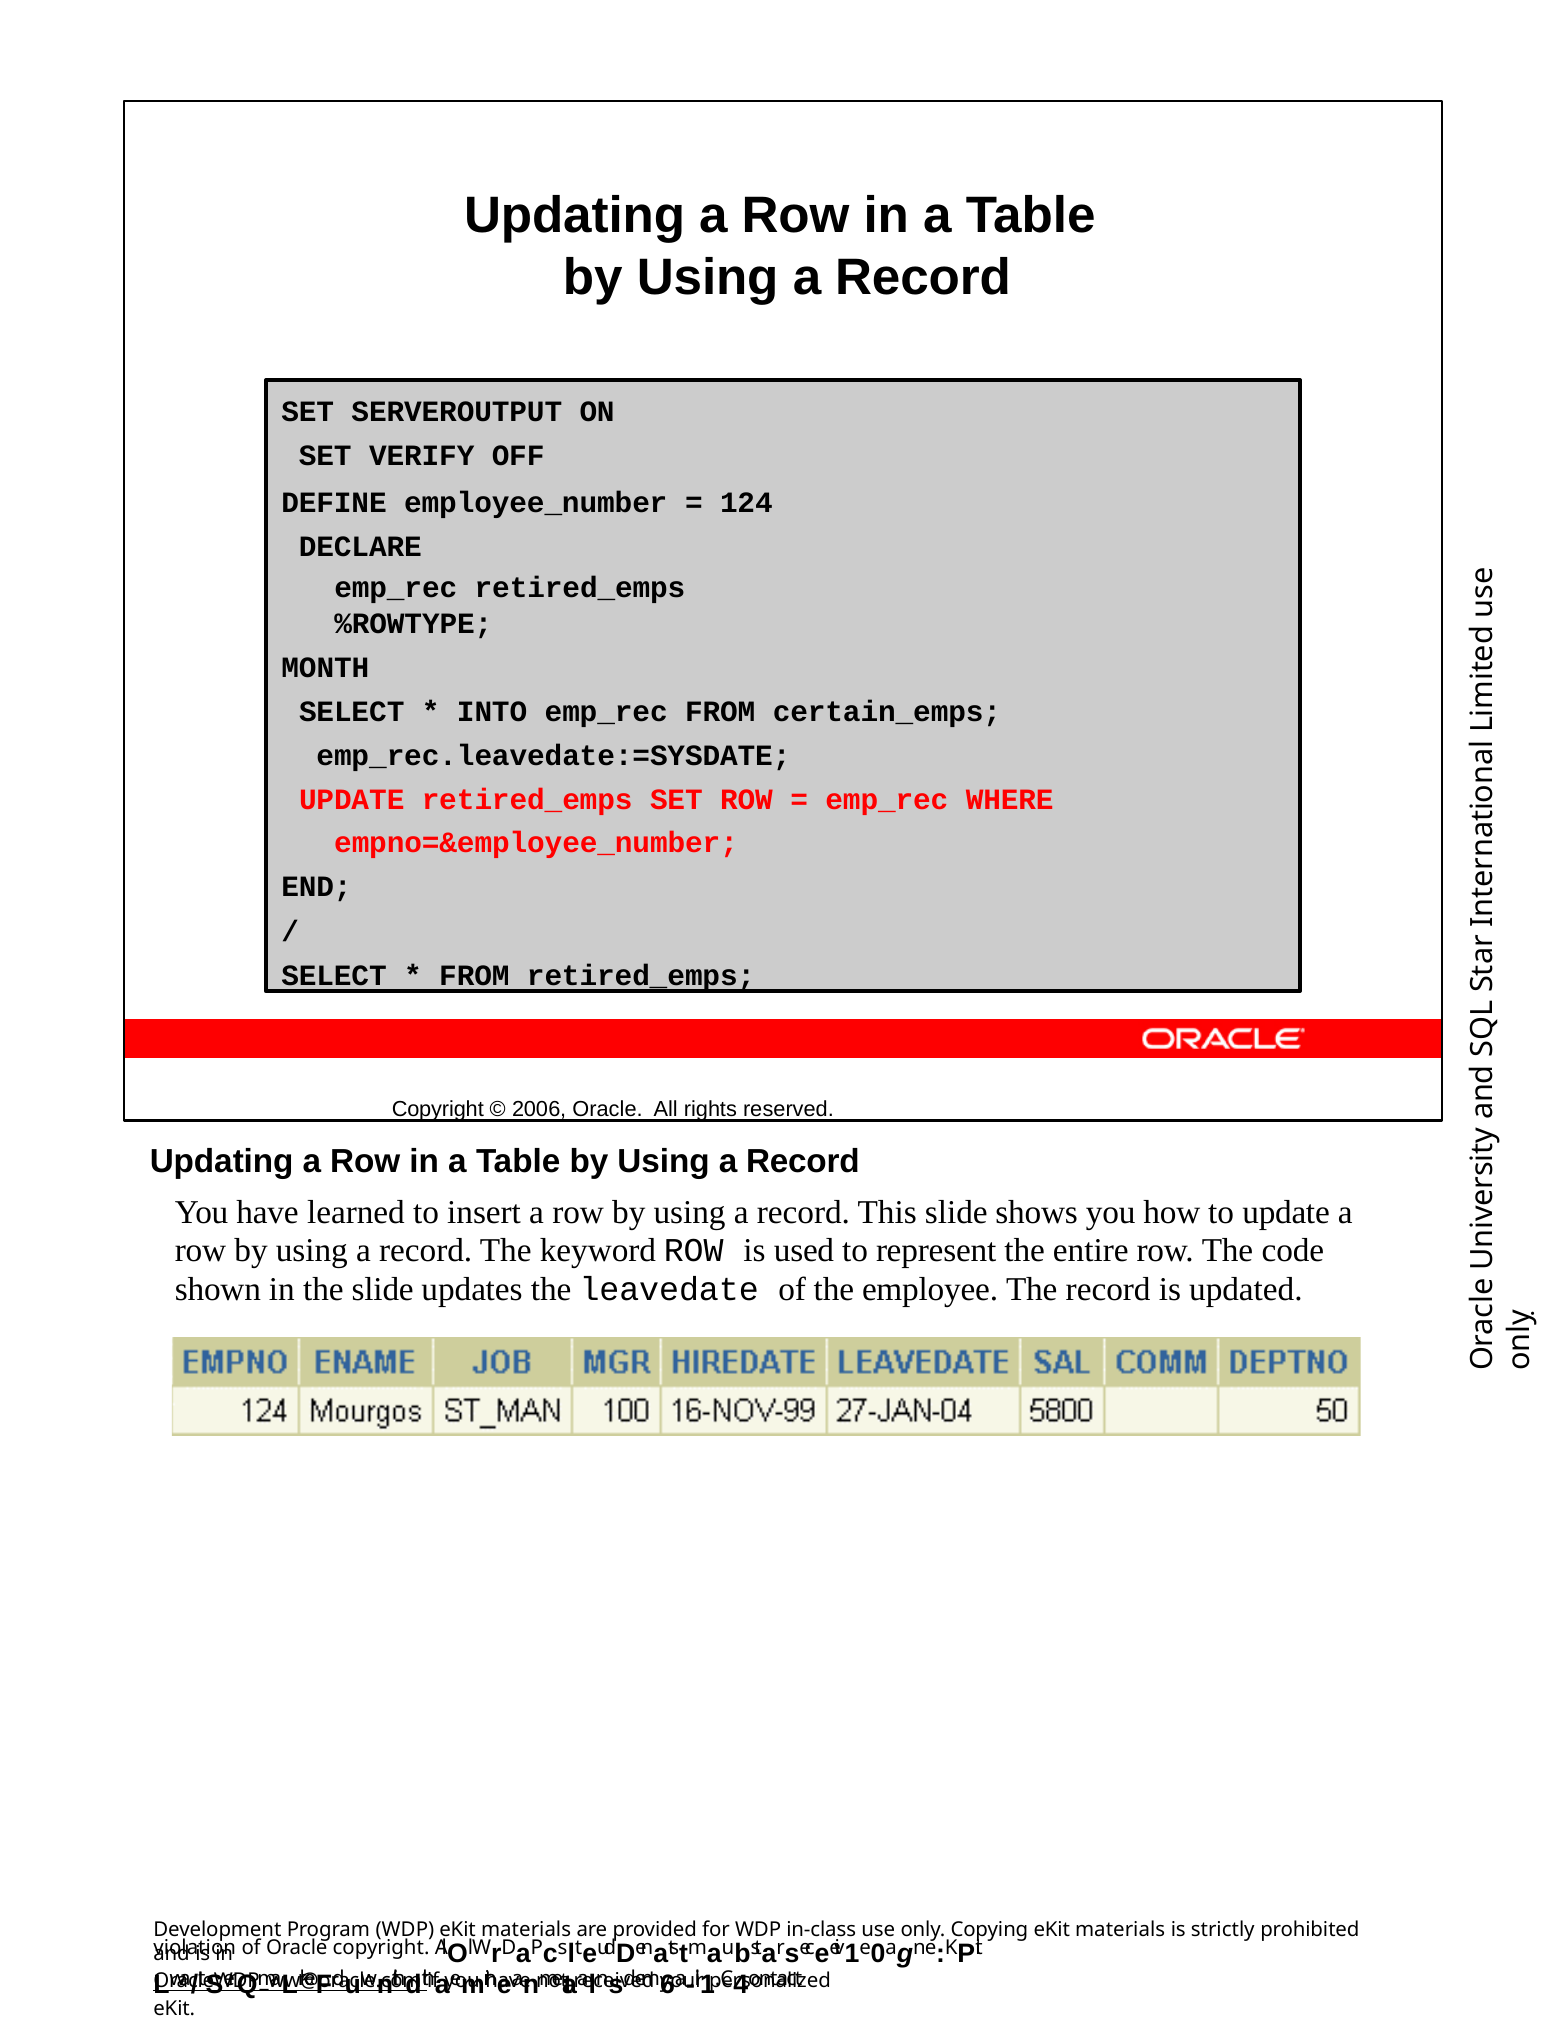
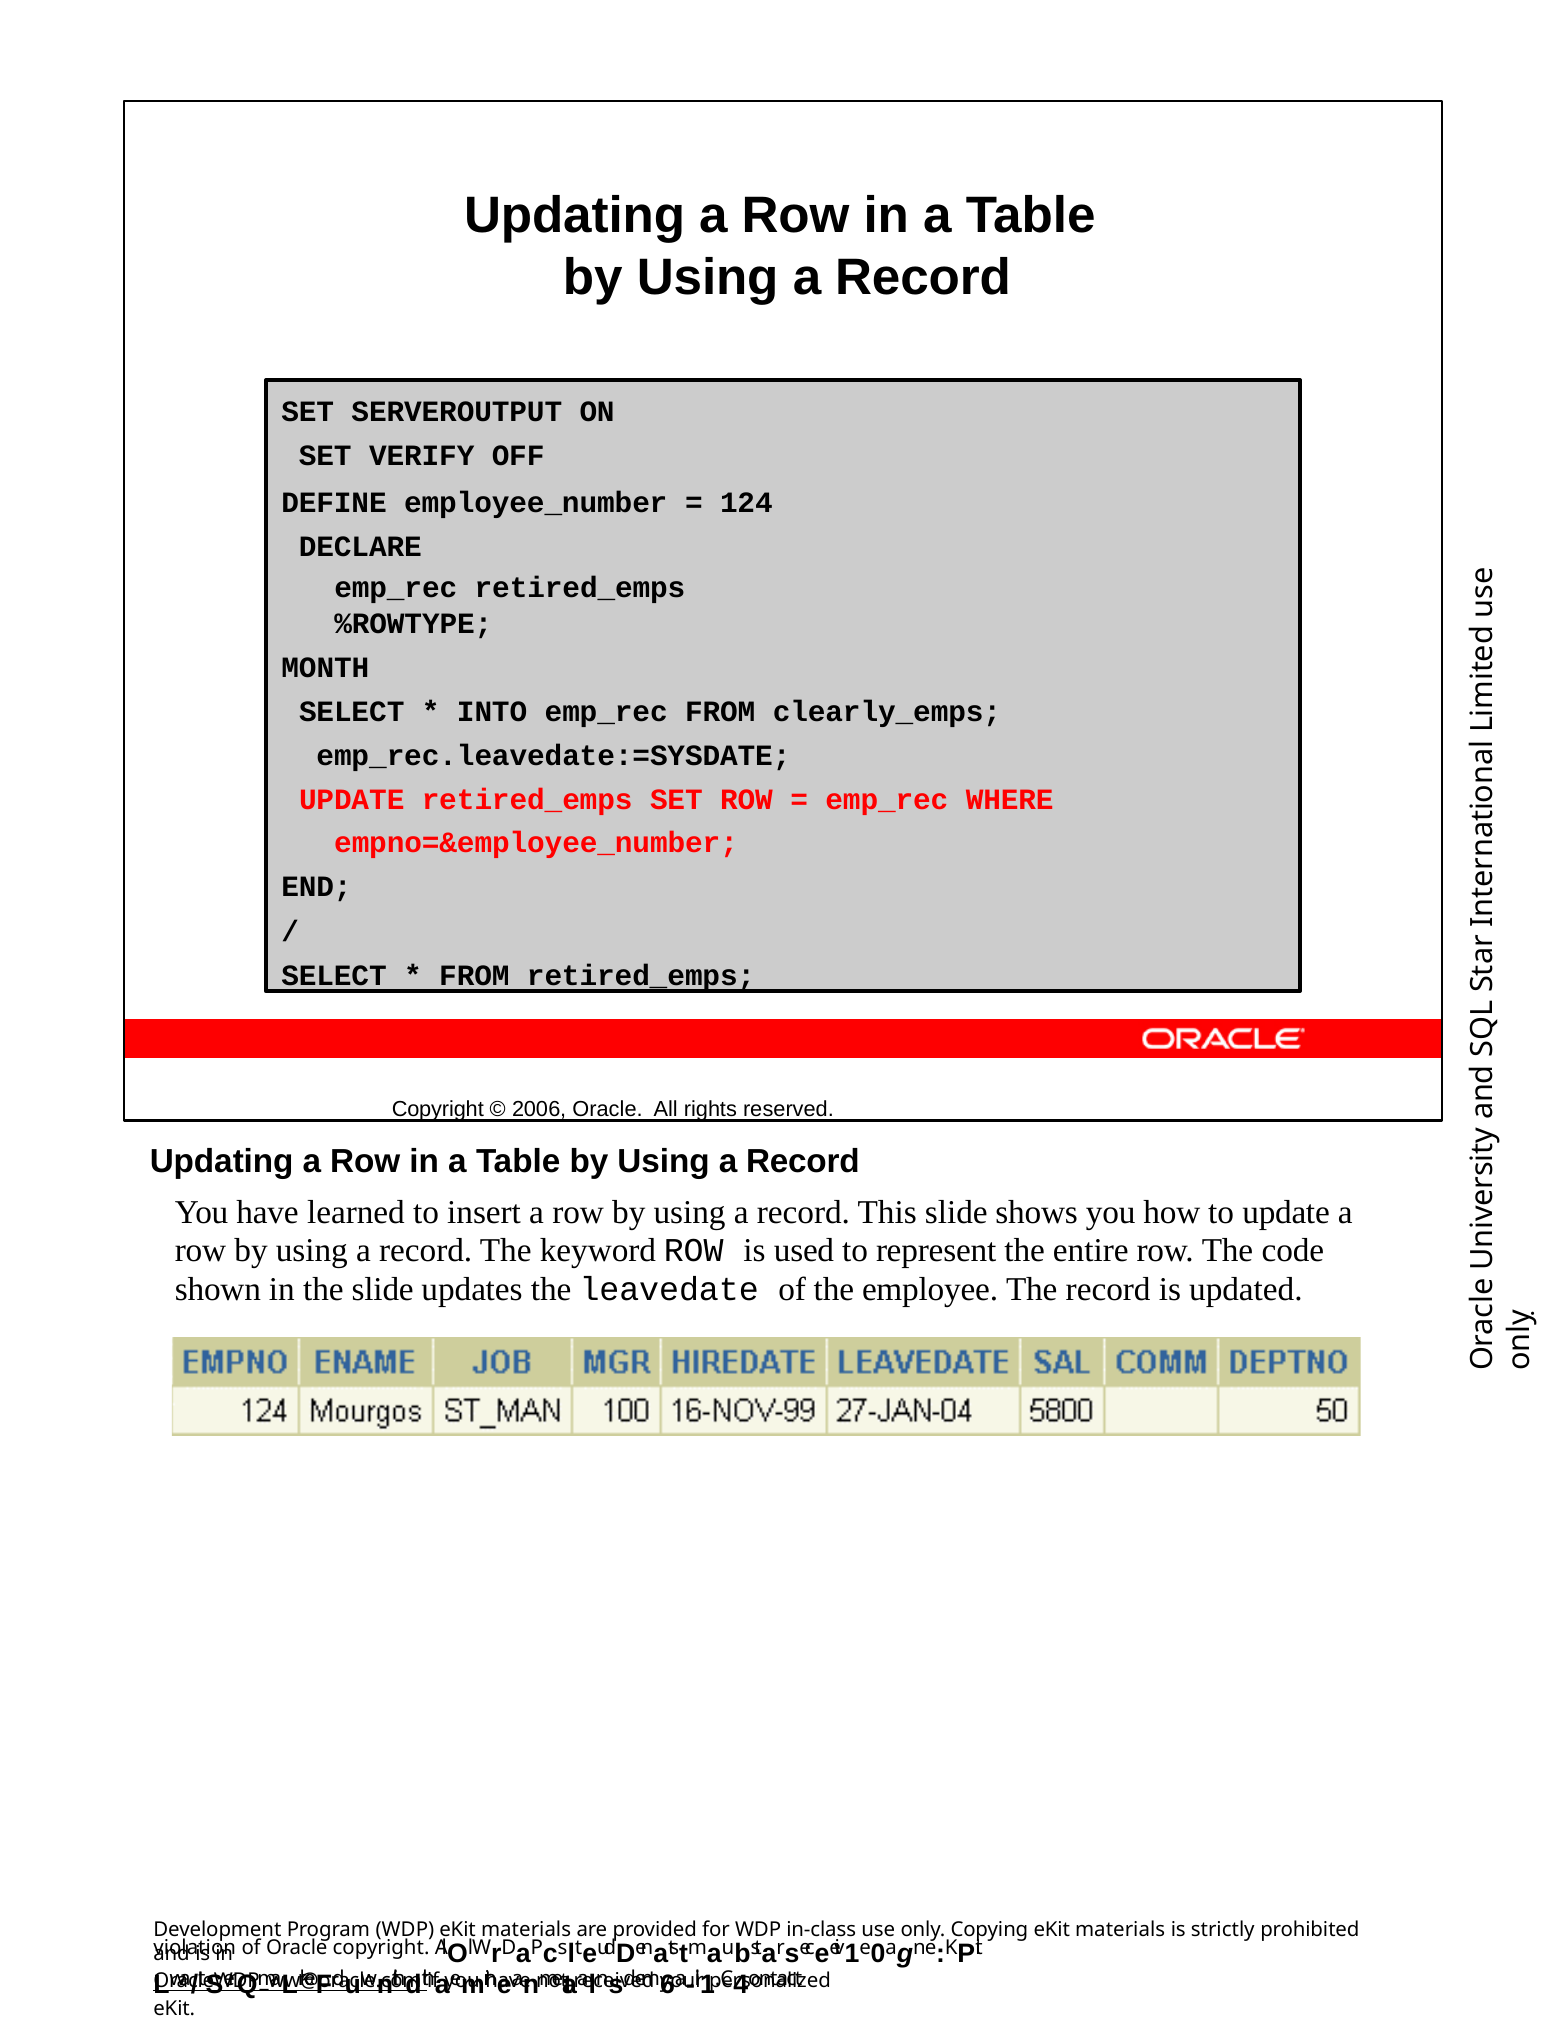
certain_emps: certain_emps -> clearly_emps
